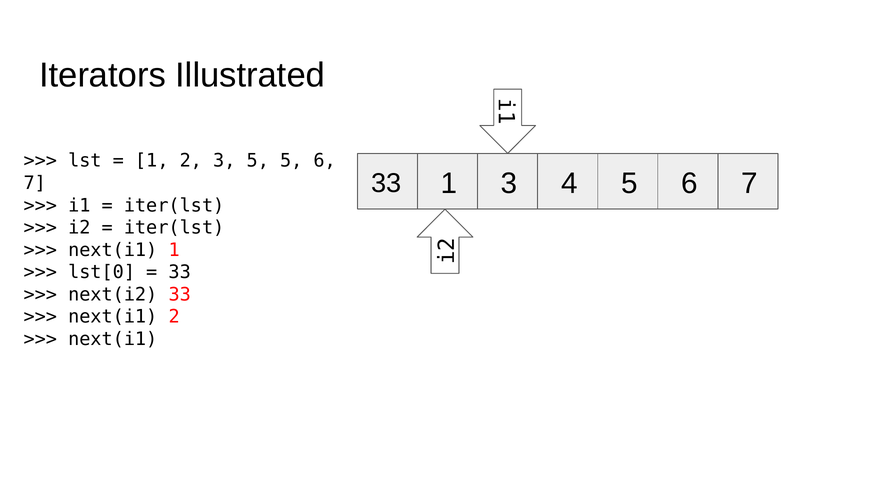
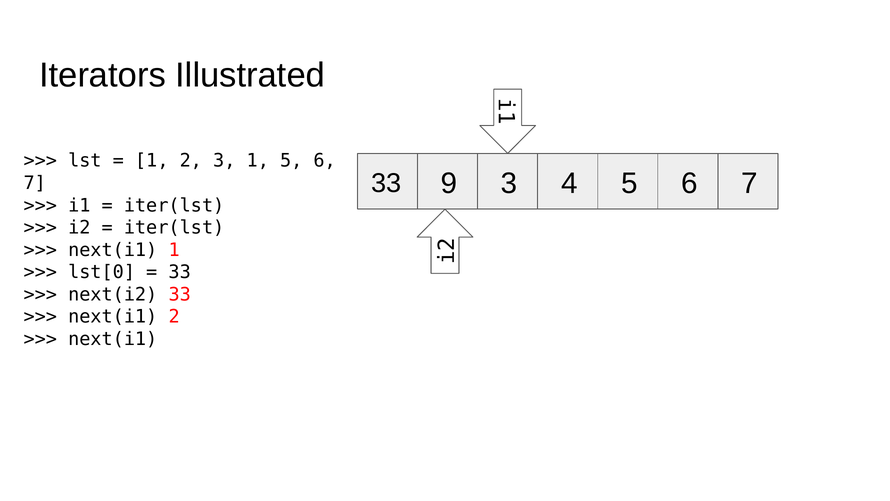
3 5: 5 -> 1
33 1: 1 -> 9
